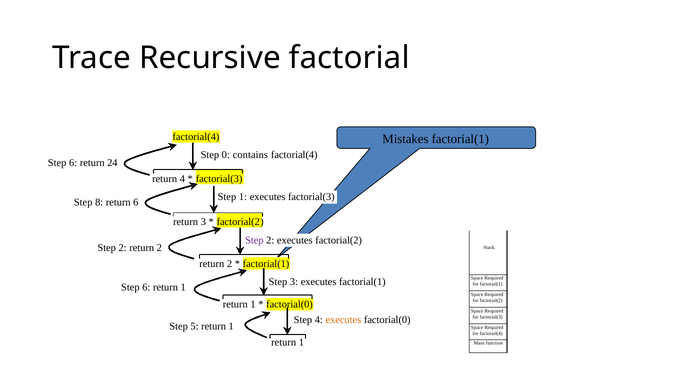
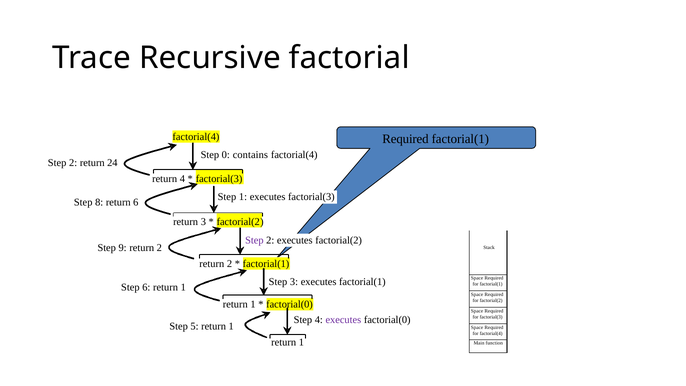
Mistakes at (405, 139): Mistakes -> Required
6 at (73, 163): 6 -> 2
2 at (123, 248): 2 -> 9
executes at (343, 320) colour: orange -> purple
